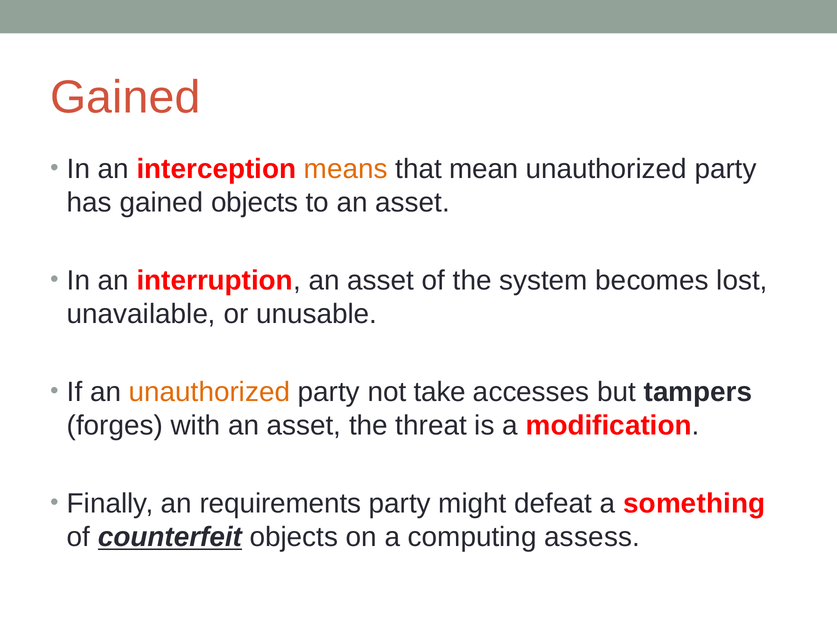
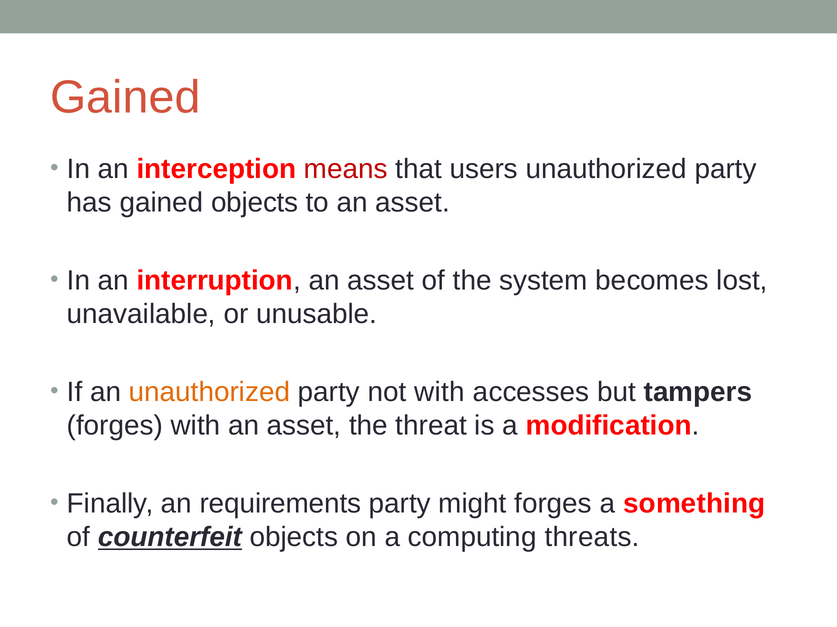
means colour: orange -> red
mean: mean -> users
not take: take -> with
might defeat: defeat -> forges
assess: assess -> threats
